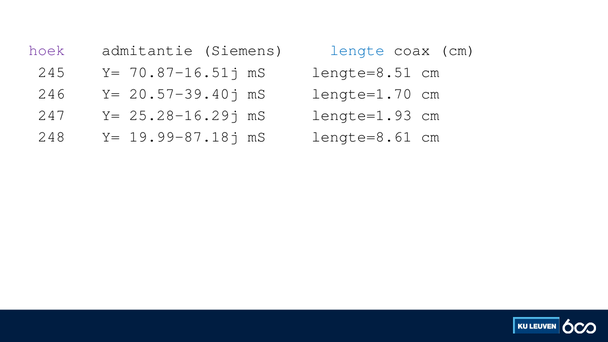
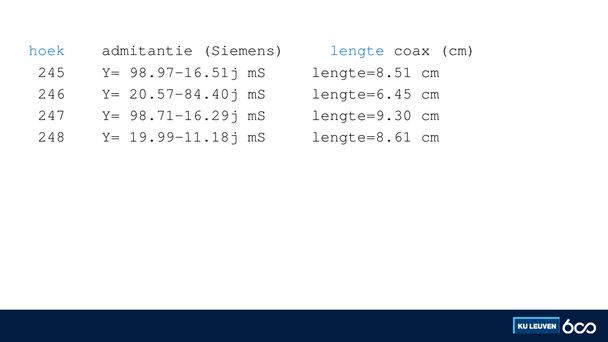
hoek colour: purple -> blue
70.87-16.51j: 70.87-16.51j -> 98.97-16.51j
20.57-39.40j: 20.57-39.40j -> 20.57-84.40j
lengte=1.70: lengte=1.70 -> lengte=6.45
25.28-16.29j: 25.28-16.29j -> 98.71-16.29j
lengte=1.93: lengte=1.93 -> lengte=9.30
19.99-87.18j: 19.99-87.18j -> 19.99-11.18j
